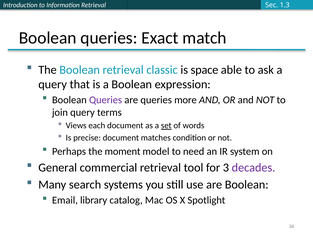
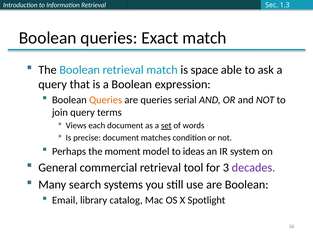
retrieval classic: classic -> match
Queries at (106, 100) colour: purple -> orange
more: more -> serial
need: need -> ideas
